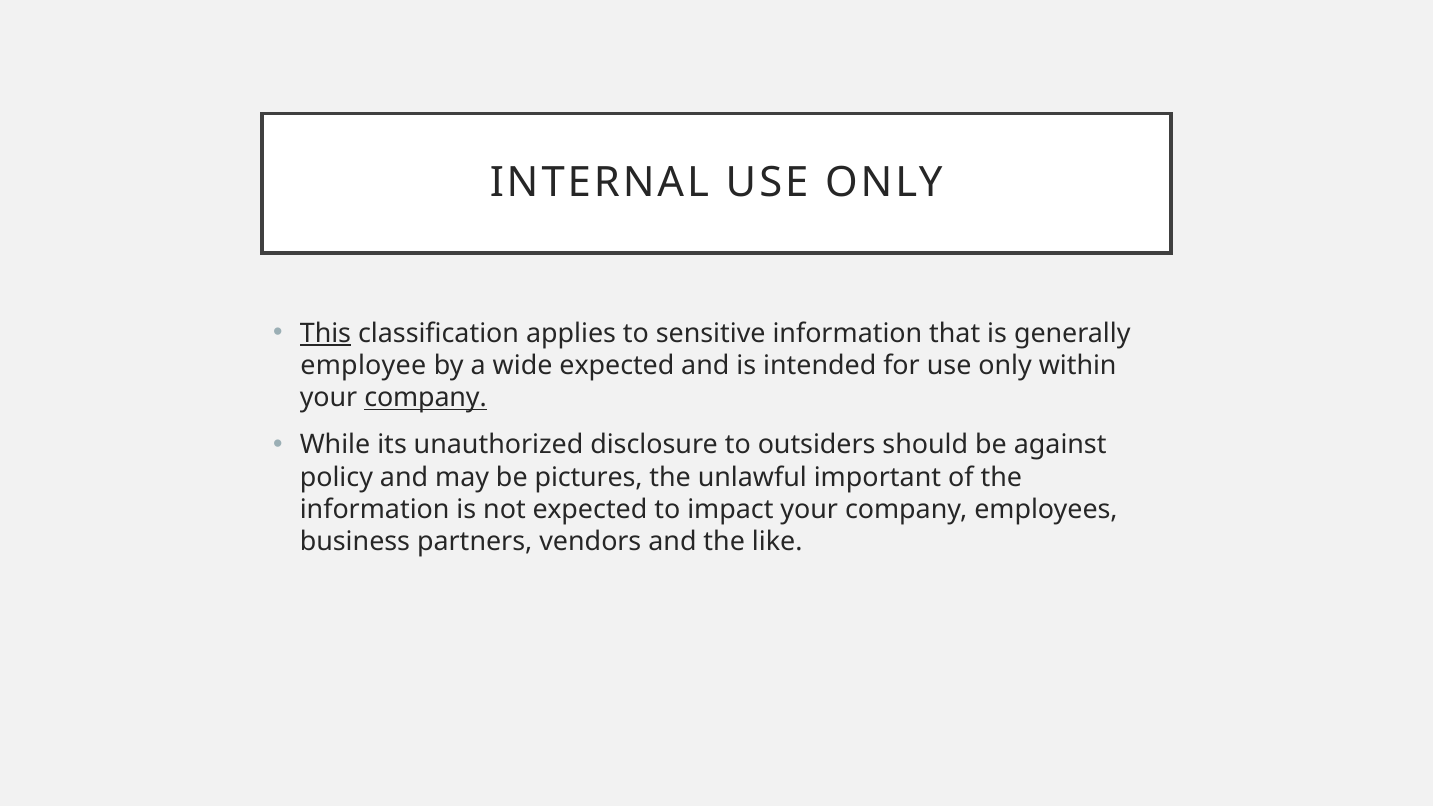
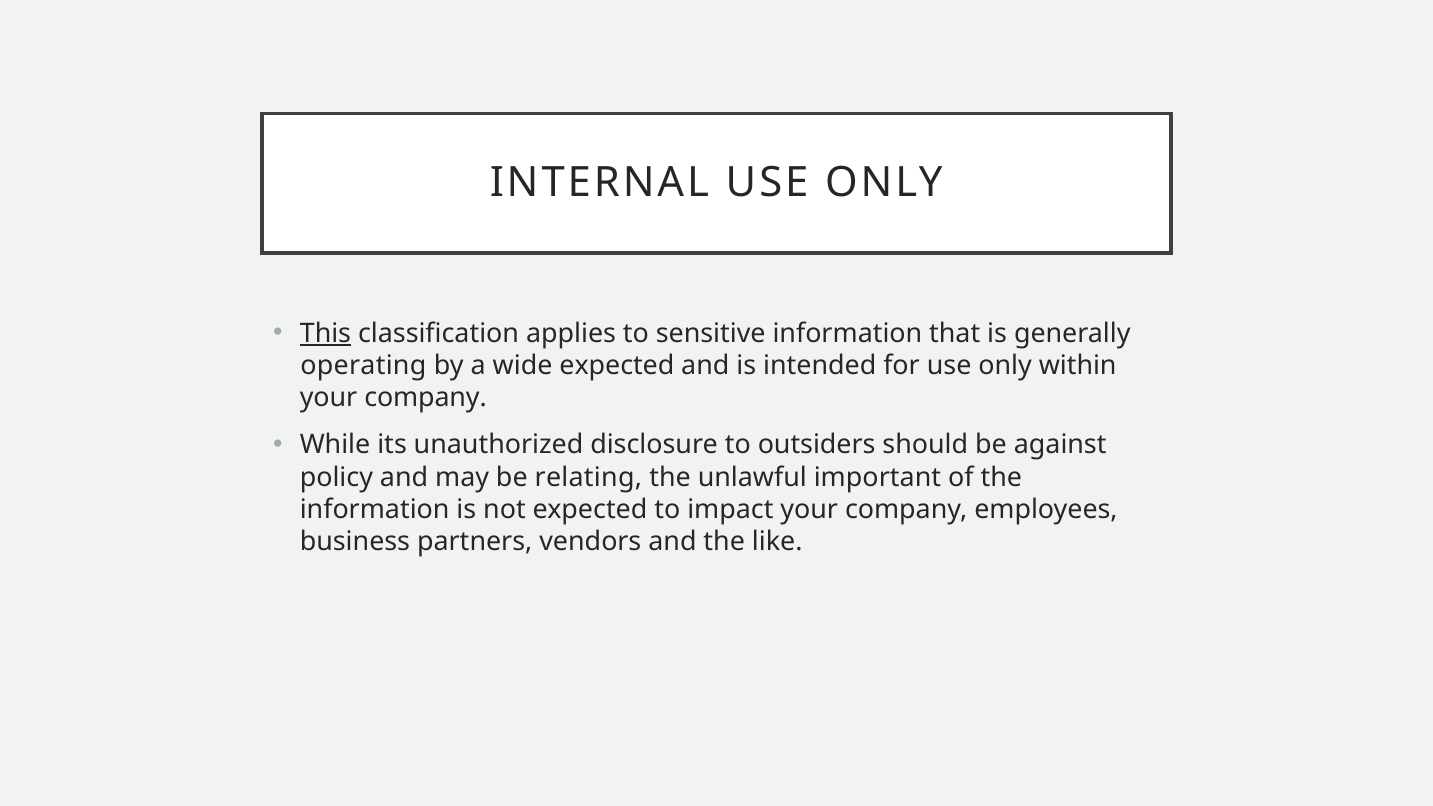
employee: employee -> operating
company at (426, 398) underline: present -> none
pictures: pictures -> relating
